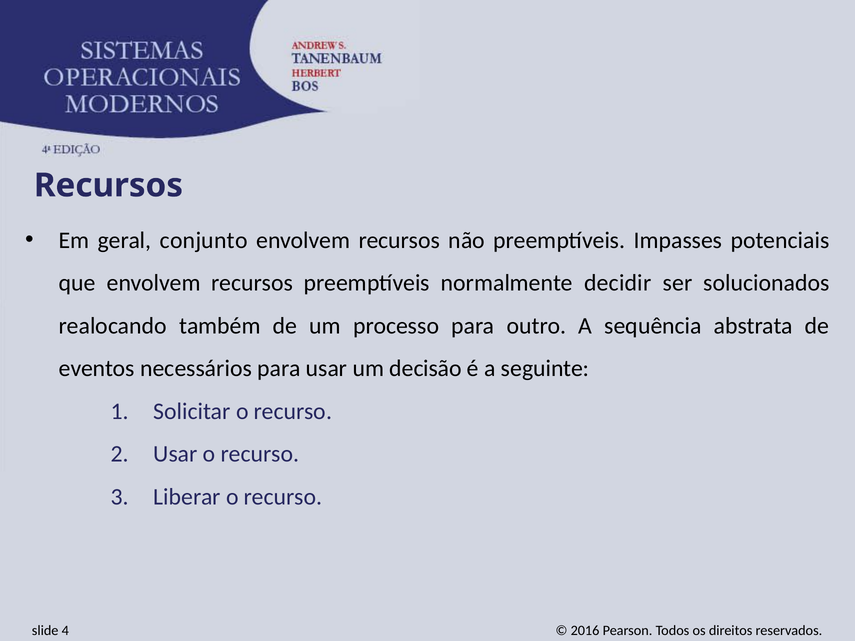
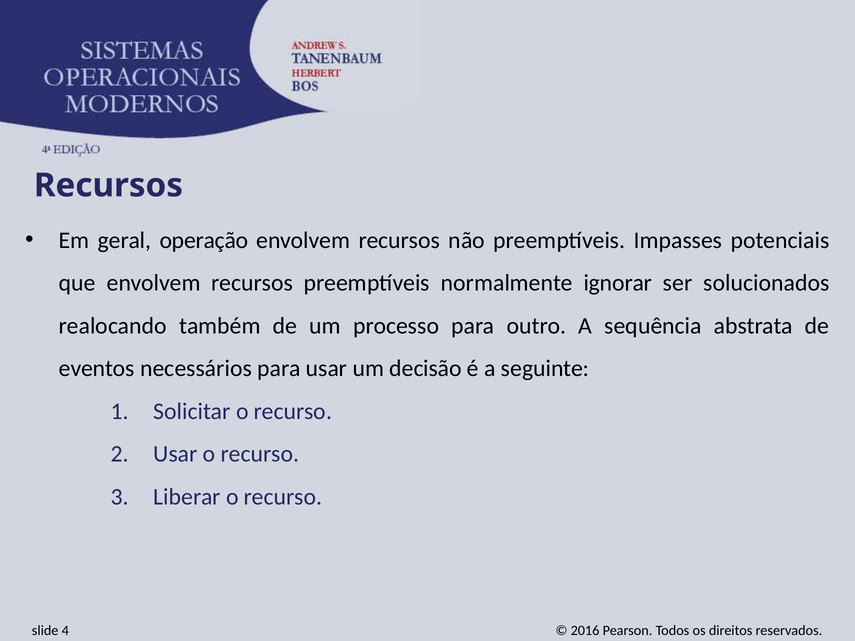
conjunto: conjunto -> operação
decidir: decidir -> ignorar
